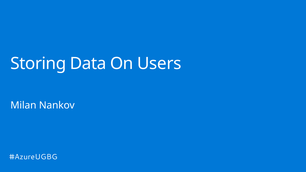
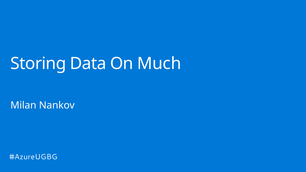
Users: Users -> Much
